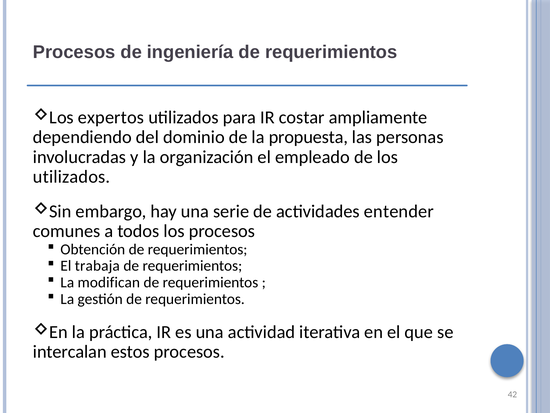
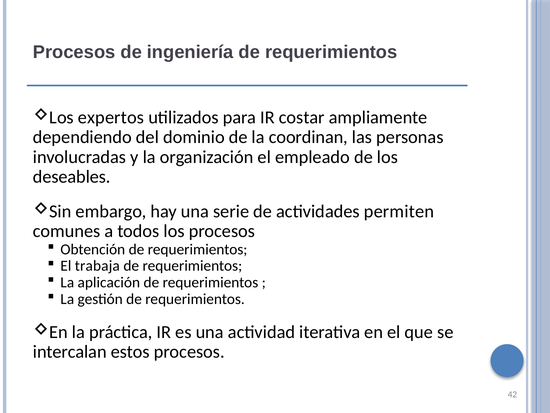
propuesta: propuesta -> coordinan
utilizados at (72, 177): utilizados -> deseables
entender: entender -> permiten
modifican: modifican -> aplicación
